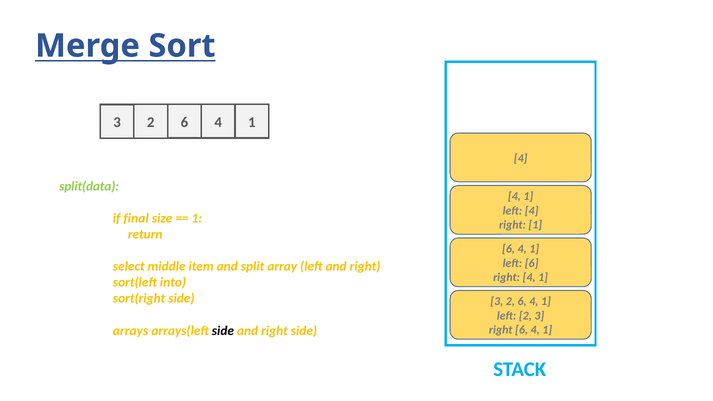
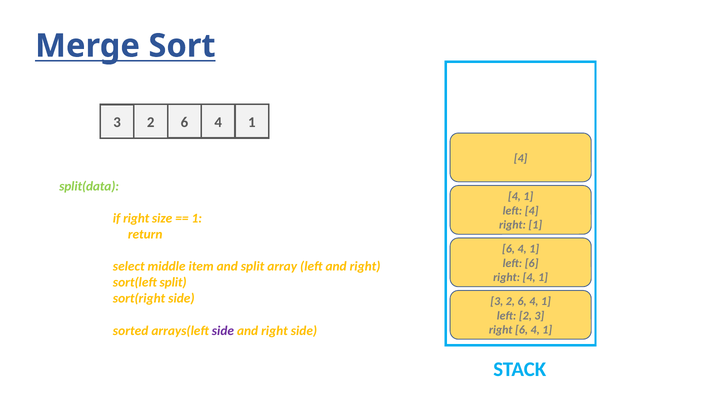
if final: final -> right
sort(left into: into -> split
arrays: arrays -> sorted
side at (223, 331) colour: black -> purple
